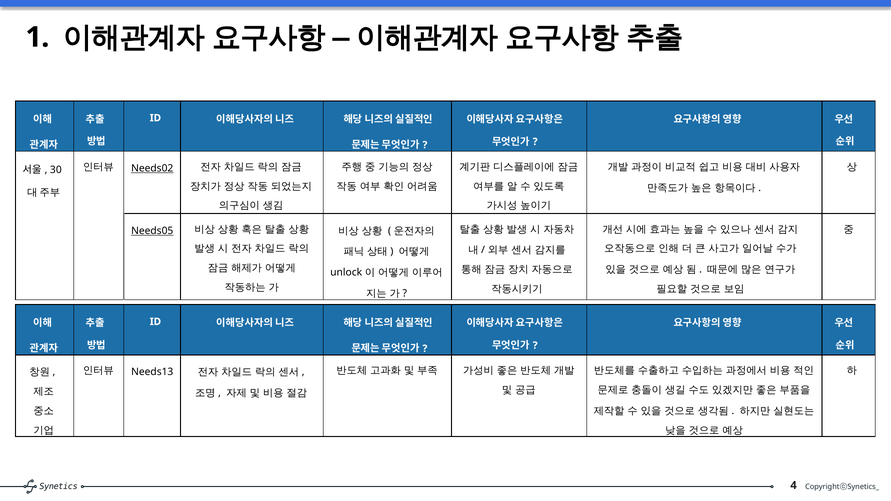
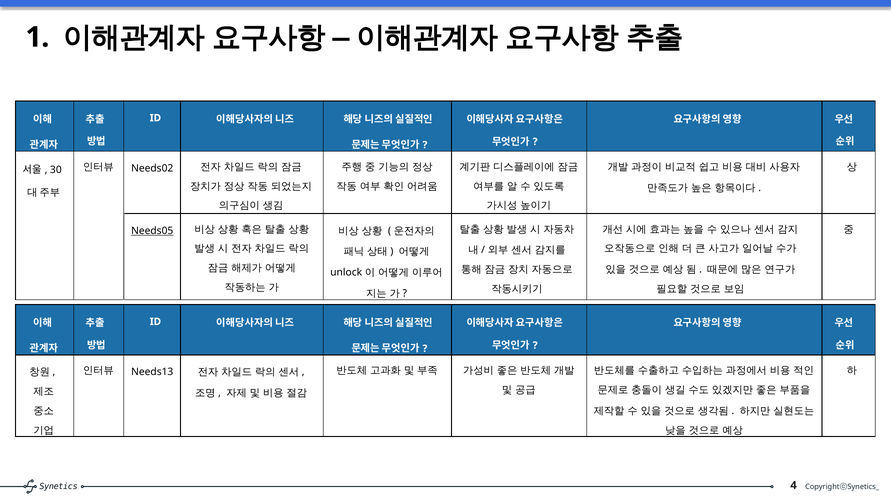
Needs02 underline: present -> none
